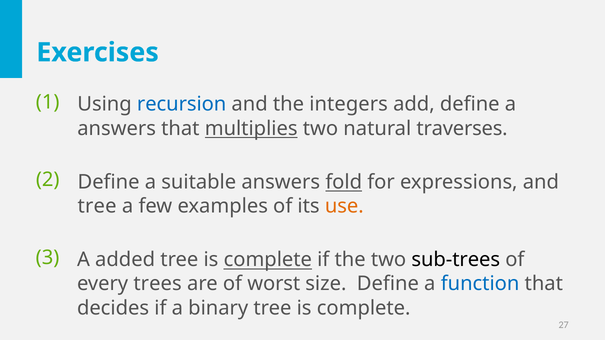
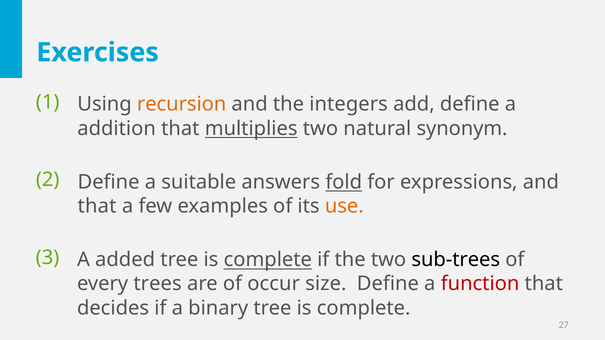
recursion colour: blue -> orange
answers at (117, 129): answers -> addition
traverses: traverses -> synonym
tree at (97, 206): tree -> that
worst: worst -> occur
function colour: blue -> red
